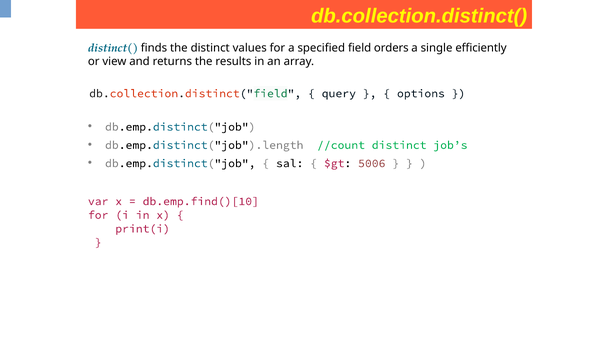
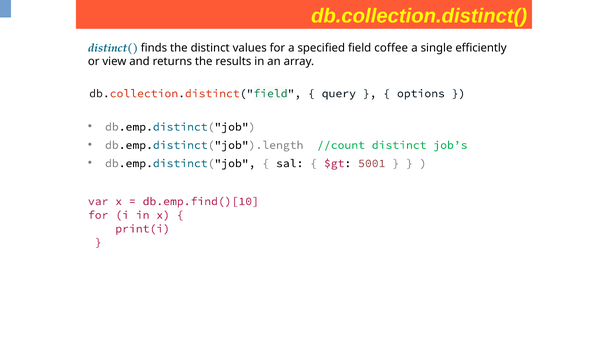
orders: orders -> coffee
5006: 5006 -> 5001
